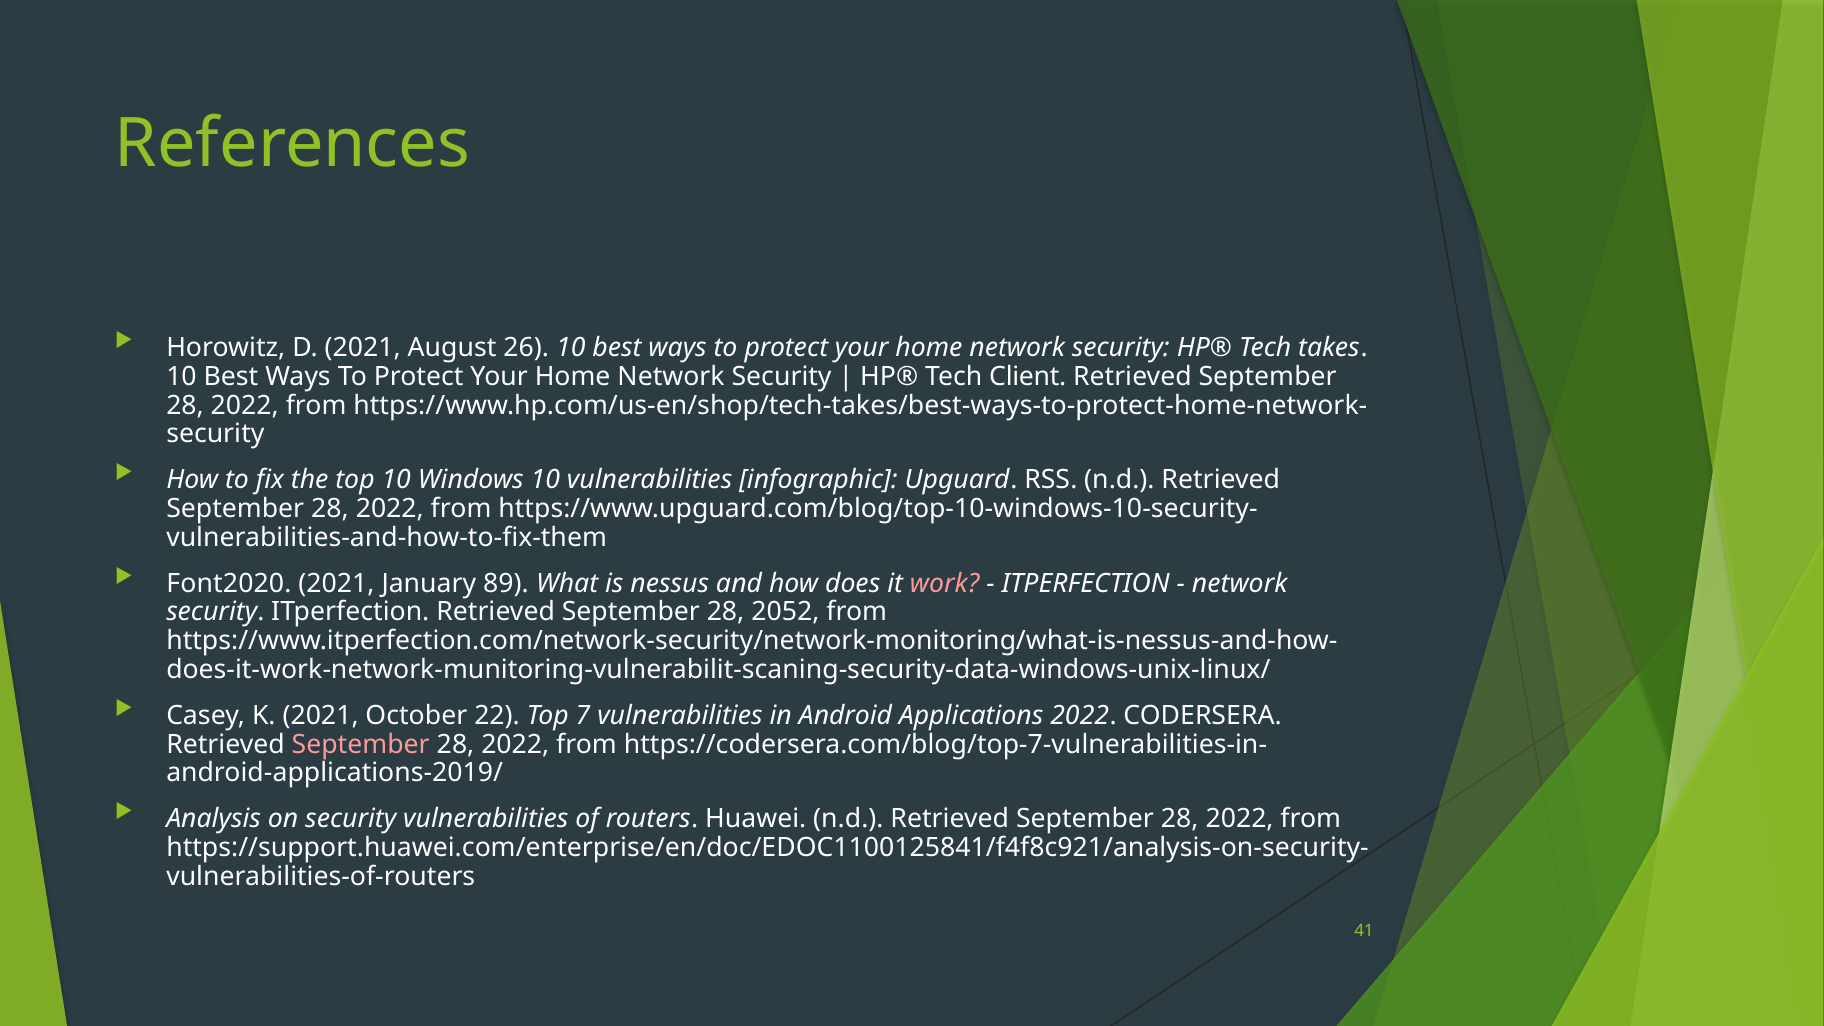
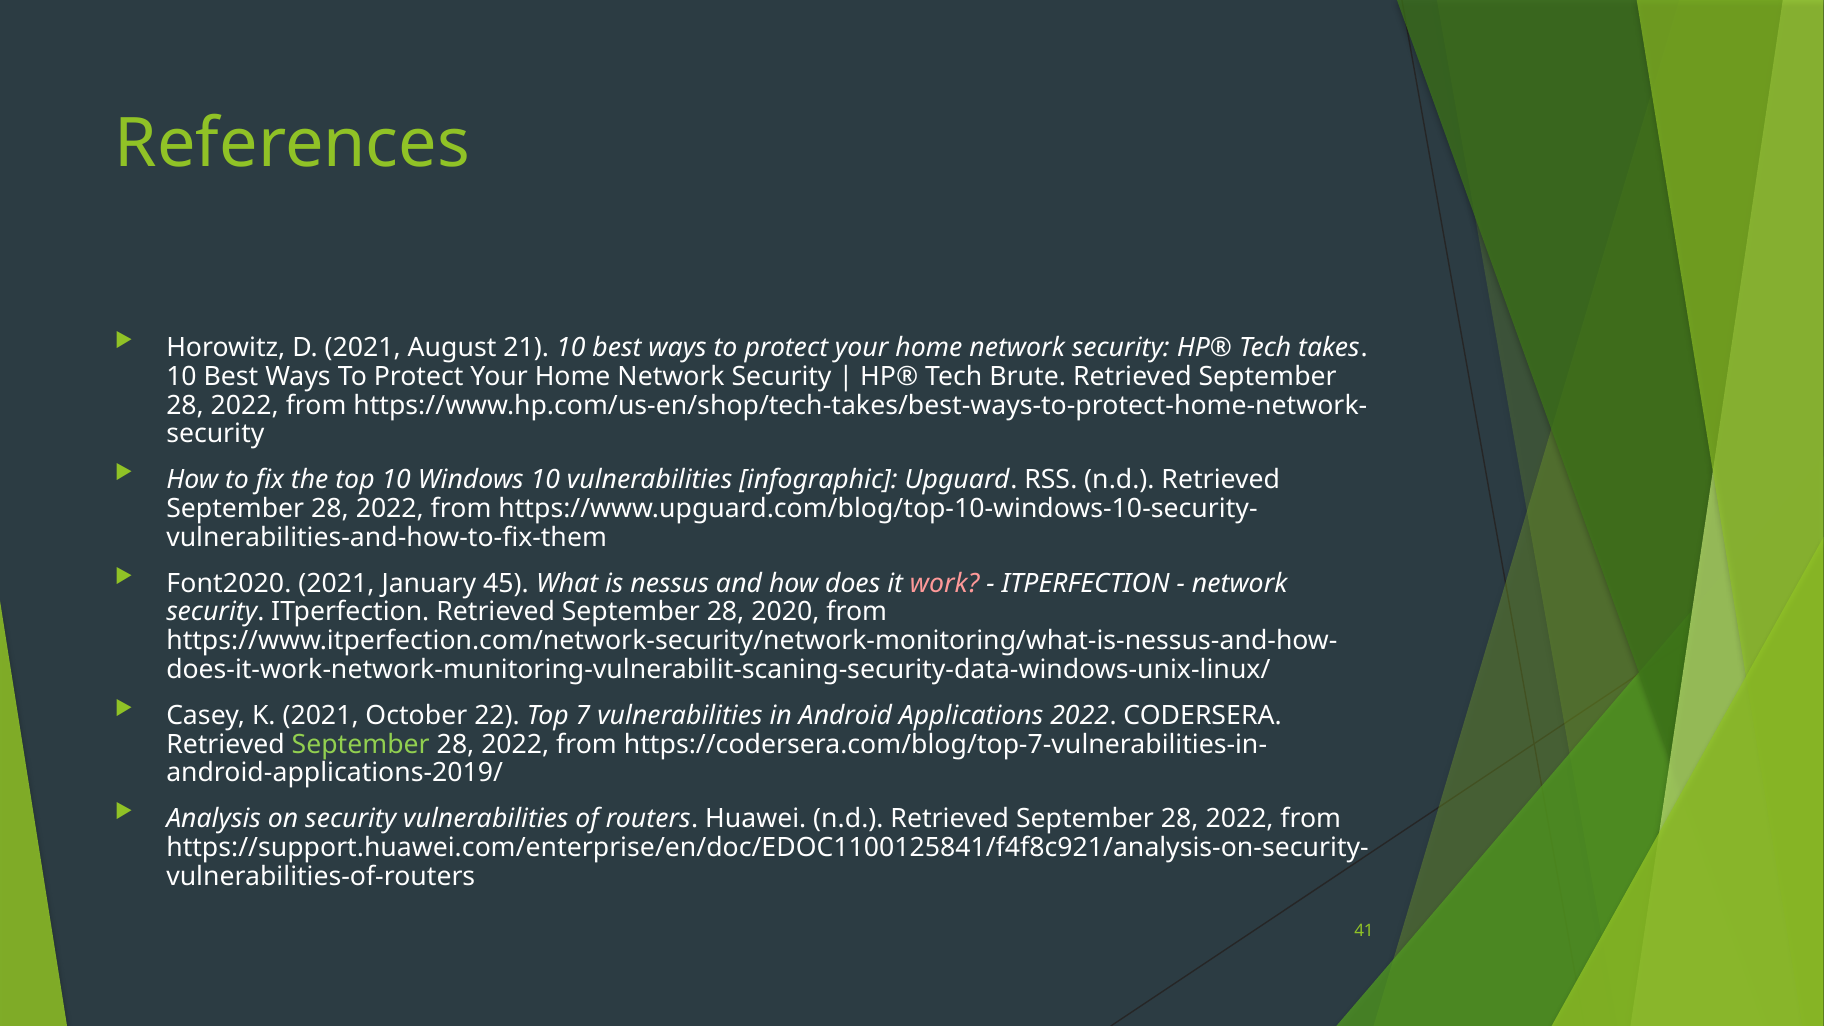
26: 26 -> 21
Client: Client -> Brute
89: 89 -> 45
2052: 2052 -> 2020
September at (361, 744) colour: pink -> light green
